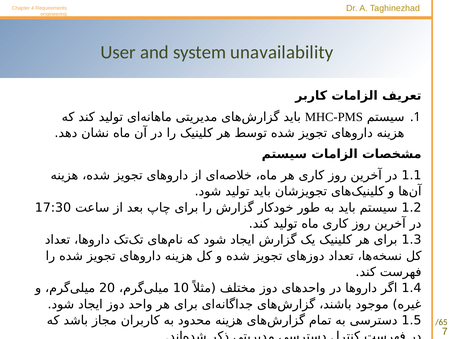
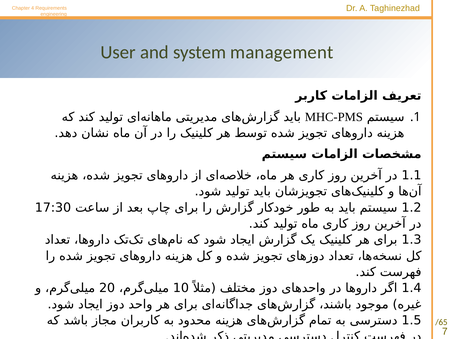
unavailability: unavailability -> management
